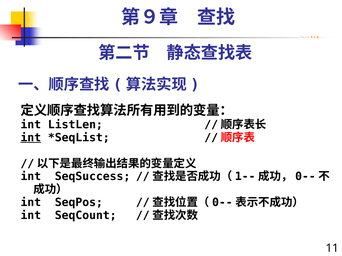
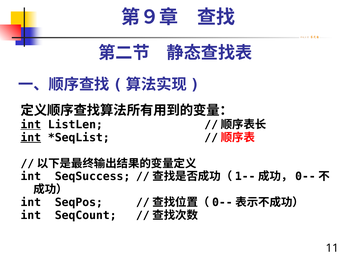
int at (31, 125) underline: none -> present
